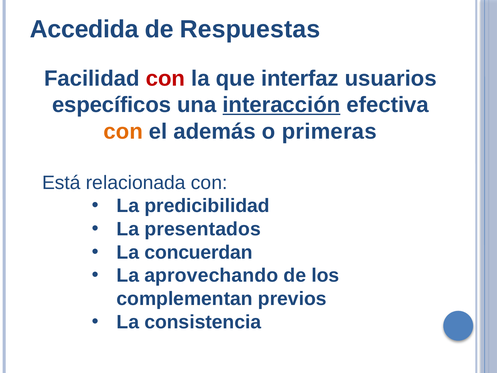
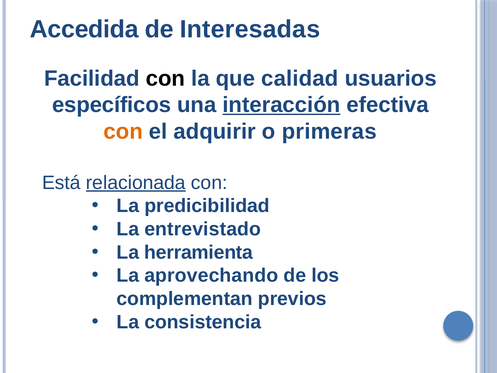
Respuestas: Respuestas -> Interesadas
con at (165, 78) colour: red -> black
interfaz: interfaz -> calidad
además: además -> adquirir
relacionada underline: none -> present
presentados: presentados -> entrevistado
concuerdan: concuerdan -> herramienta
